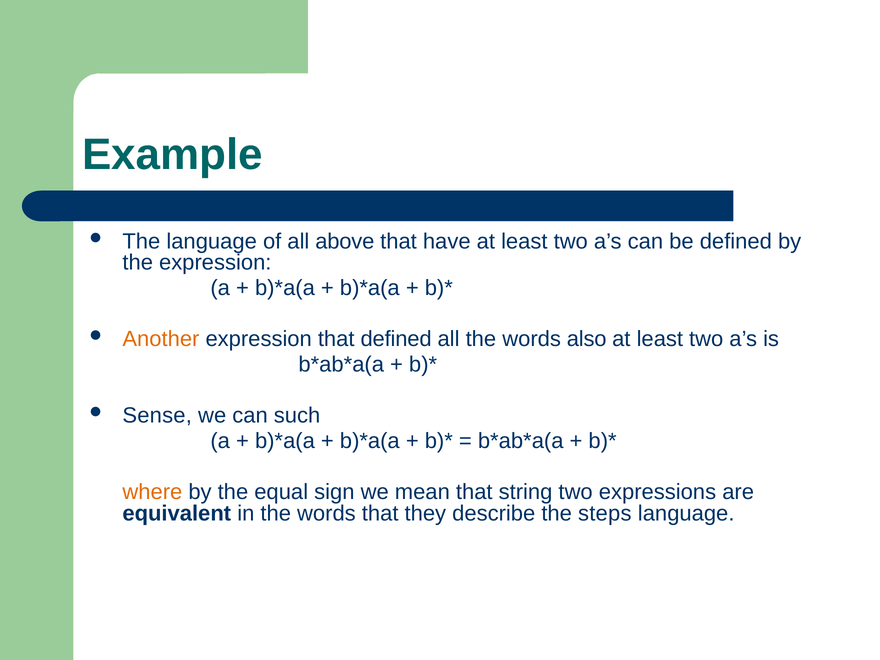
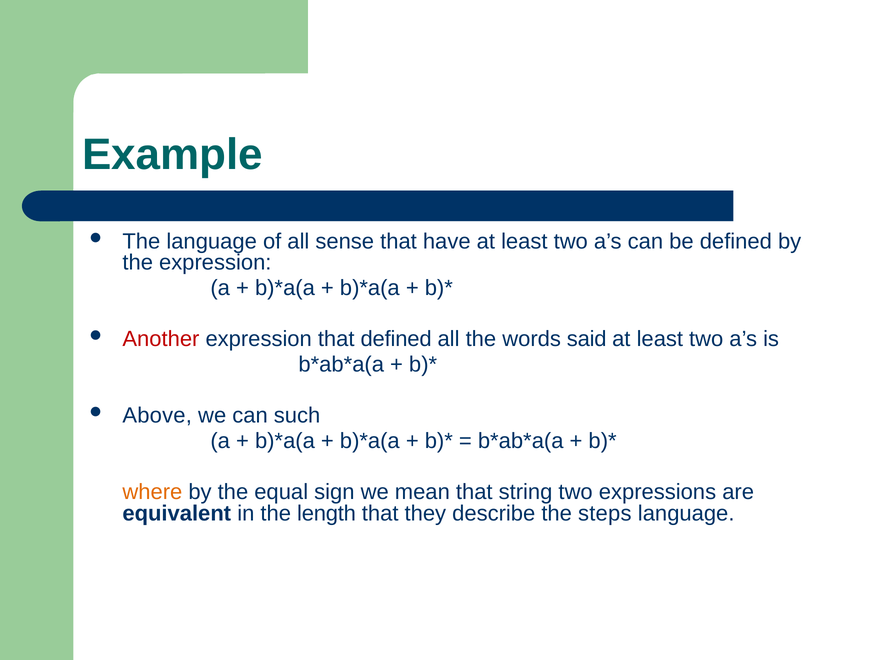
above: above -> sense
Another colour: orange -> red
also: also -> said
Sense: Sense -> Above
in the words: words -> length
